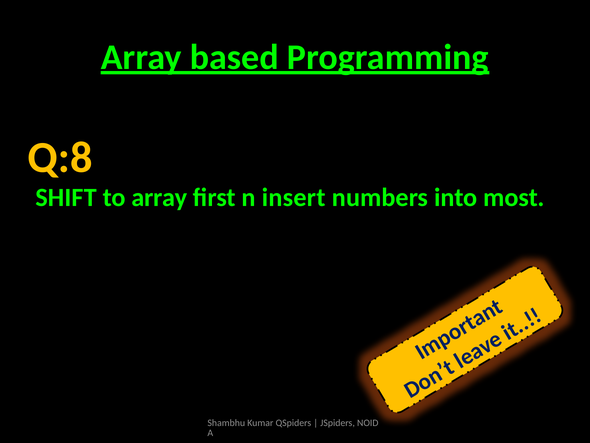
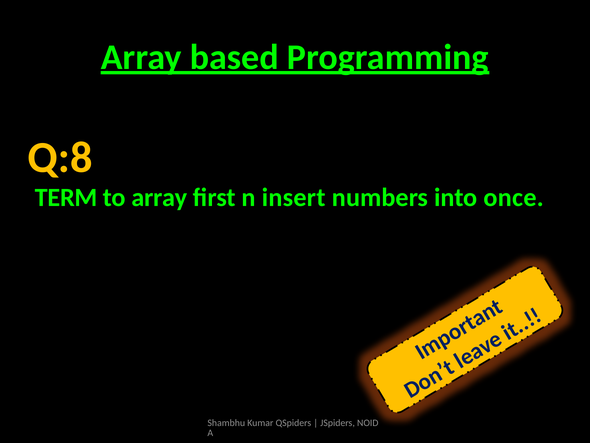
SHIFT: SHIFT -> TERM
most: most -> once
